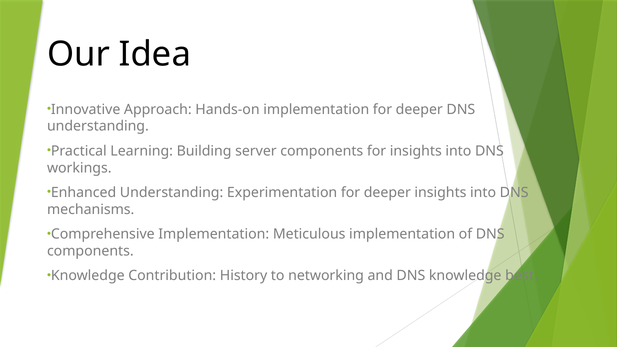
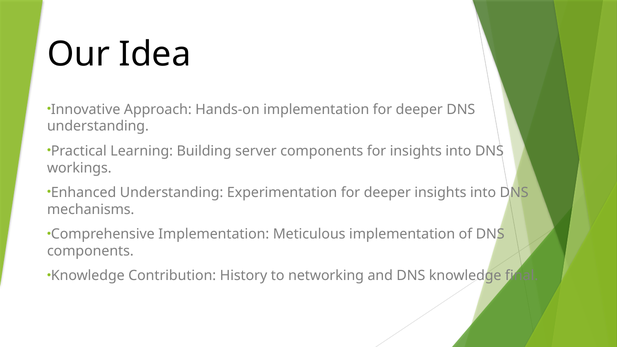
best: best -> final
